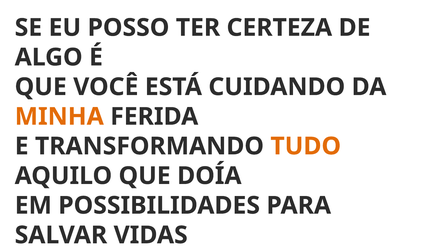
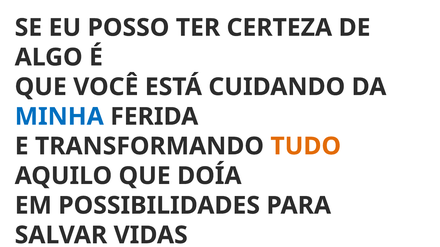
MINHA colour: orange -> blue
